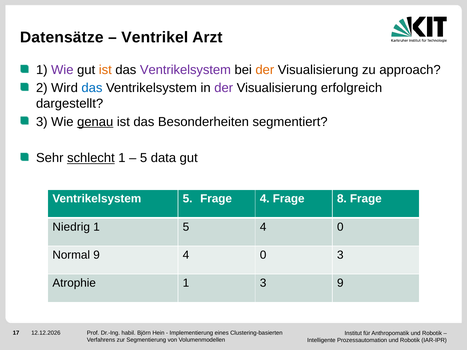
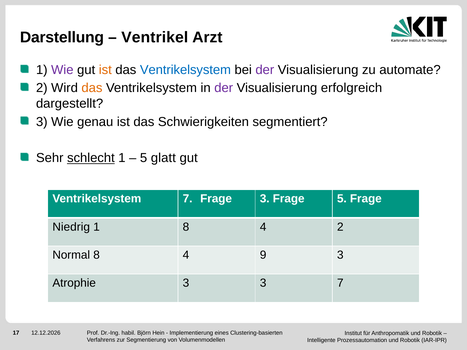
Datensätze: Datensätze -> Darstellung
Ventrikelsystem at (185, 70) colour: purple -> blue
der at (265, 70) colour: orange -> purple
approach: approach -> automate
das at (92, 88) colour: blue -> orange
genau underline: present -> none
Besonderheiten: Besonderheiten -> Schwierigkeiten
data: data -> glatt
Ventrikelsystem 5: 5 -> 7
Frage 4: 4 -> 3
Frage 8: 8 -> 5
1 5: 5 -> 8
0 at (340, 227): 0 -> 2
Normal 9: 9 -> 8
0 at (263, 255): 0 -> 9
Atrophie 1: 1 -> 3
3 9: 9 -> 7
